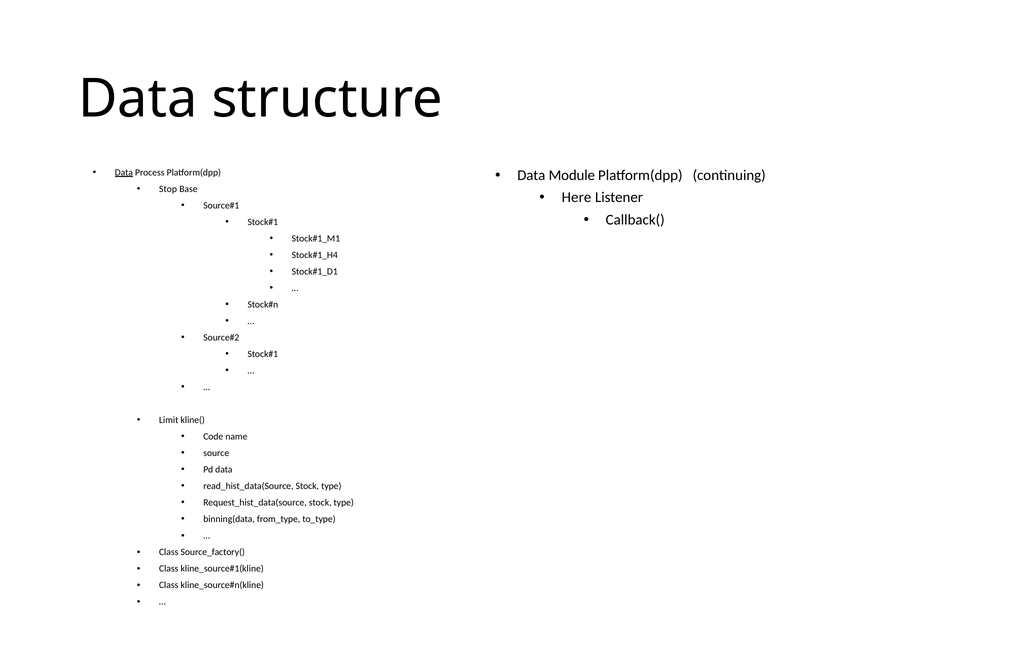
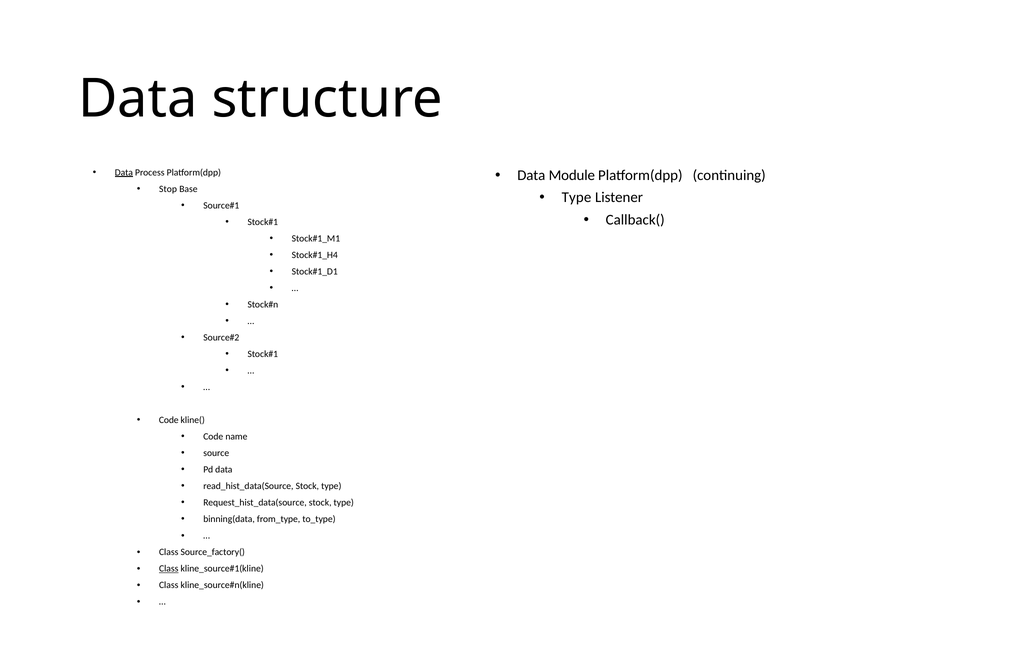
Here at (577, 198): Here -> Type
Limit at (169, 420): Limit -> Code
Class at (169, 569) underline: none -> present
